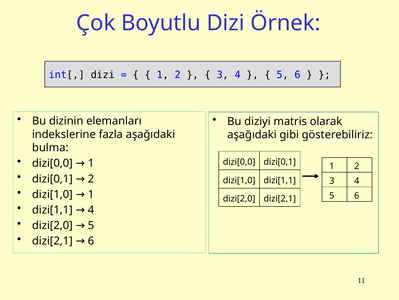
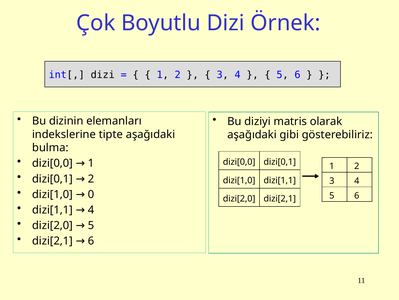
fazla: fazla -> tipte
dizi[1,0 1: 1 -> 0
